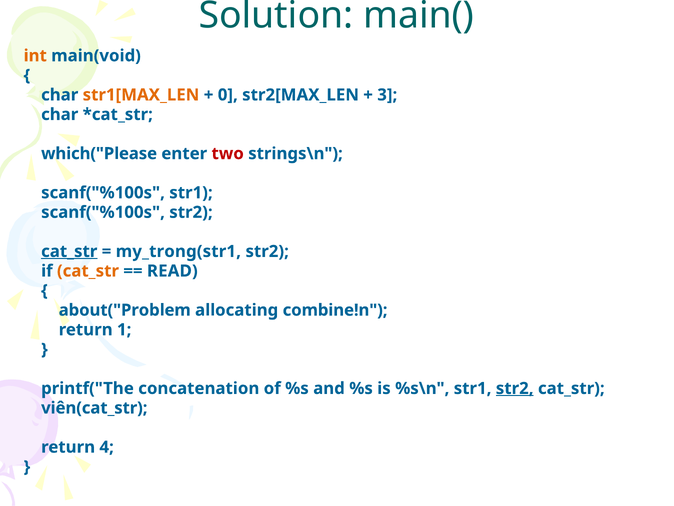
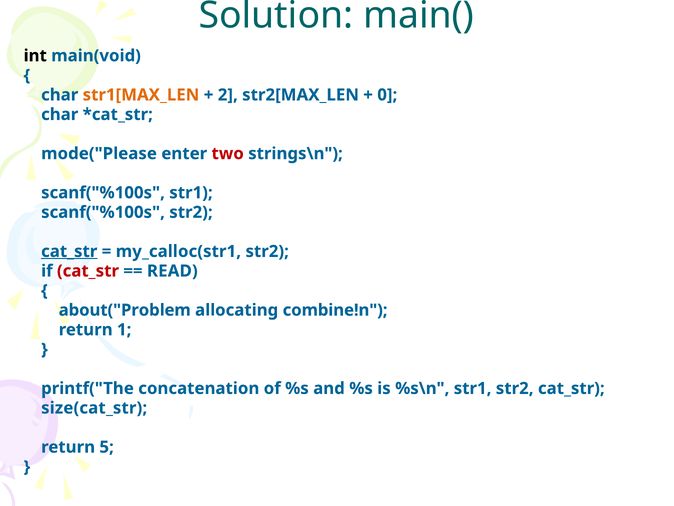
int colour: orange -> black
0: 0 -> 2
3: 3 -> 0
which("Please: which("Please -> mode("Please
my_trong(str1: my_trong(str1 -> my_calloc(str1
cat_str at (88, 271) colour: orange -> red
str2 at (515, 388) underline: present -> none
viên(cat_str: viên(cat_str -> size(cat_str
4: 4 -> 5
